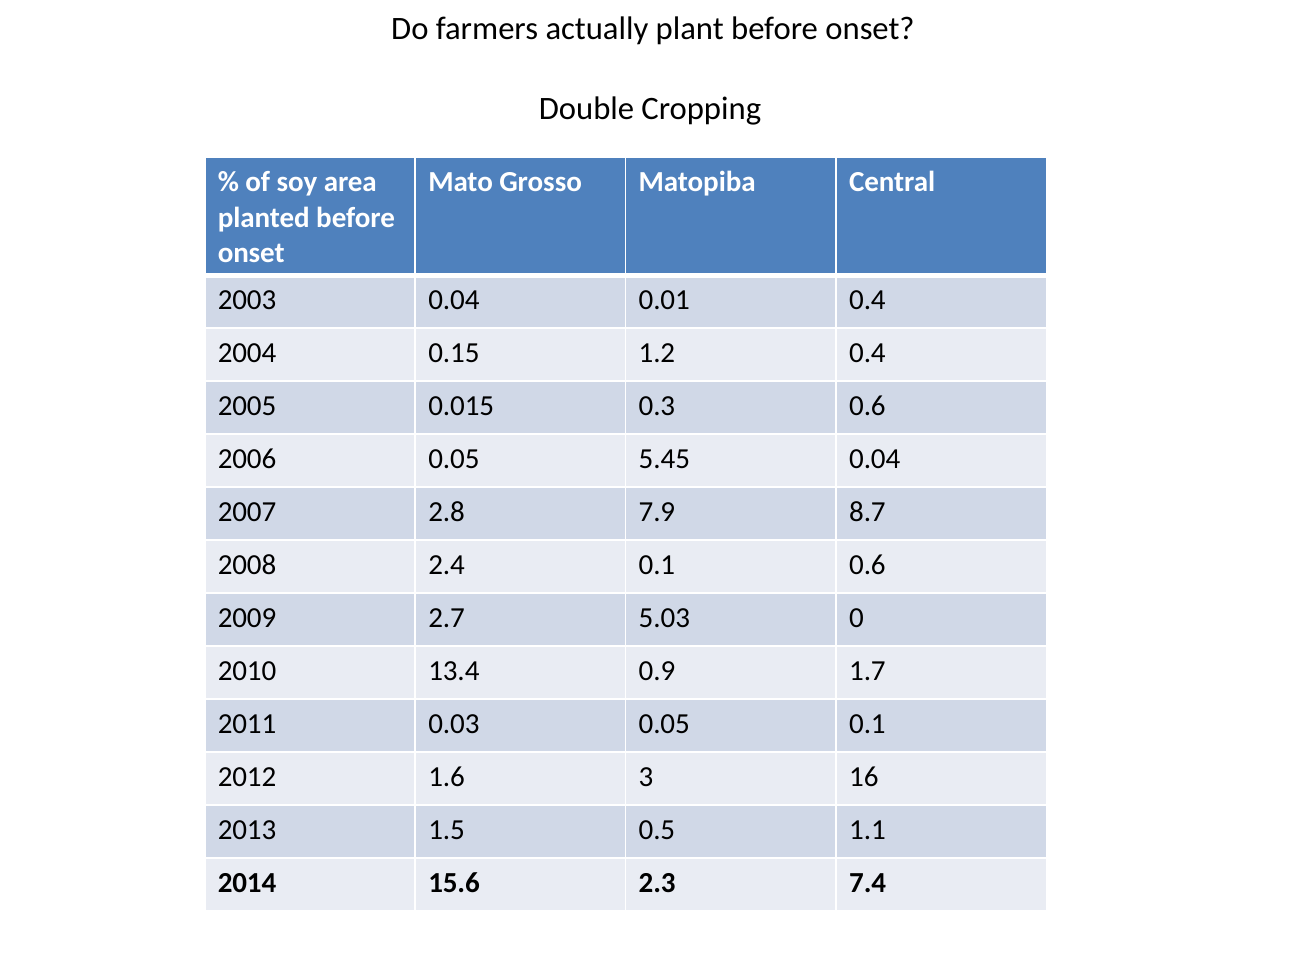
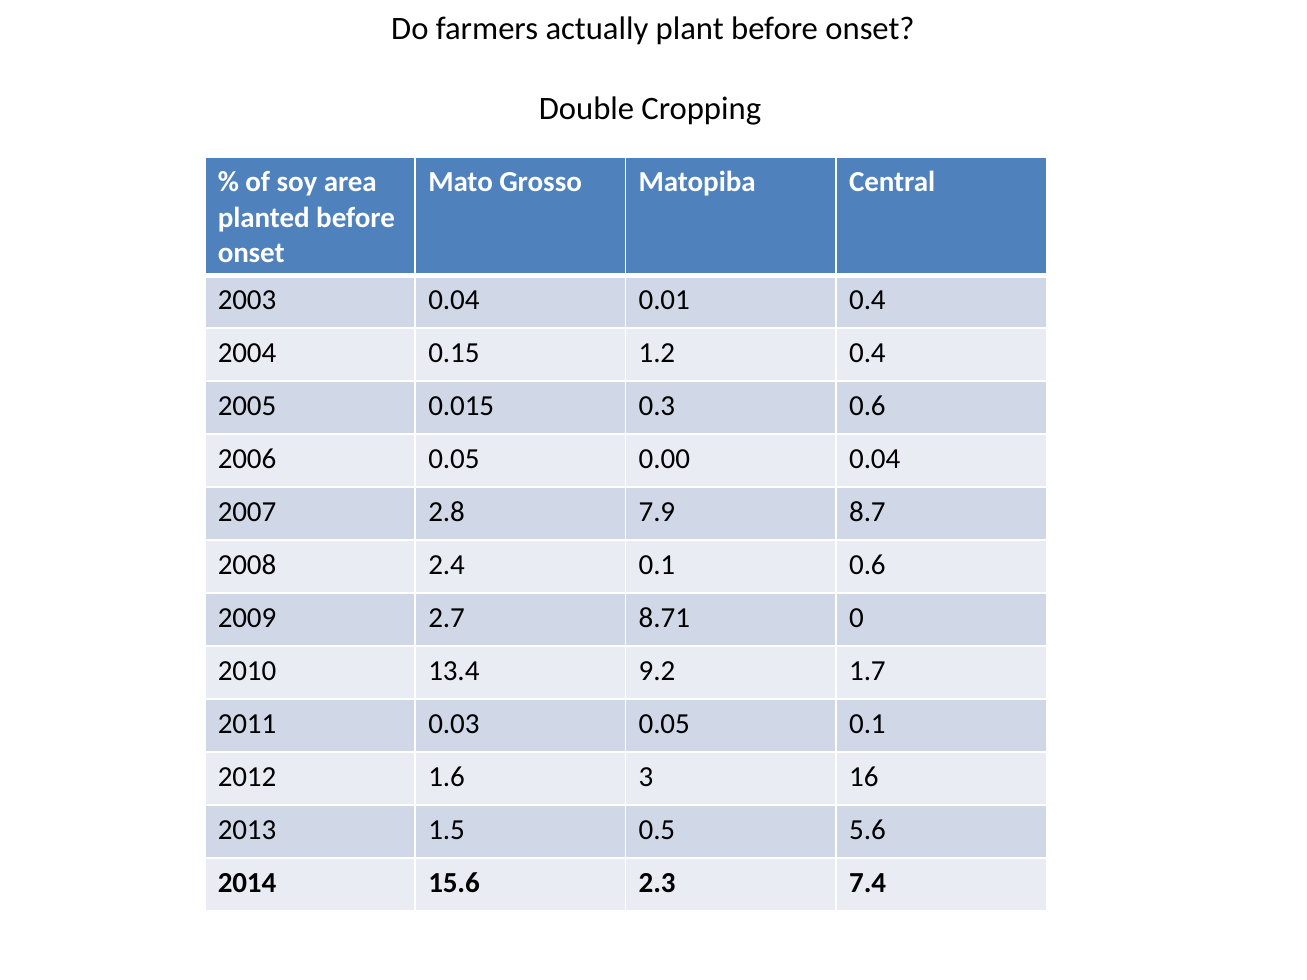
5.45: 5.45 -> 0.00
5.03: 5.03 -> 8.71
0.9: 0.9 -> 9.2
1.1: 1.1 -> 5.6
